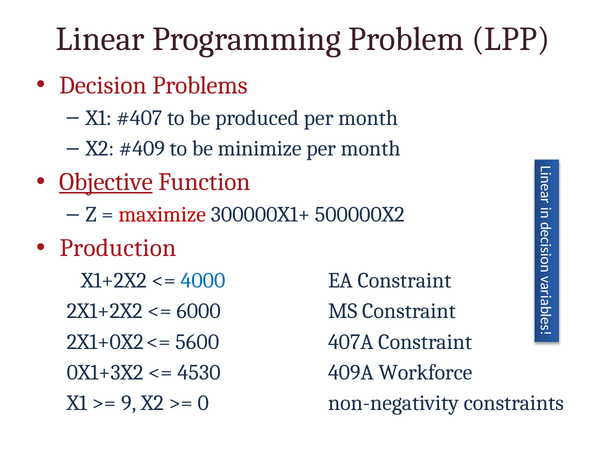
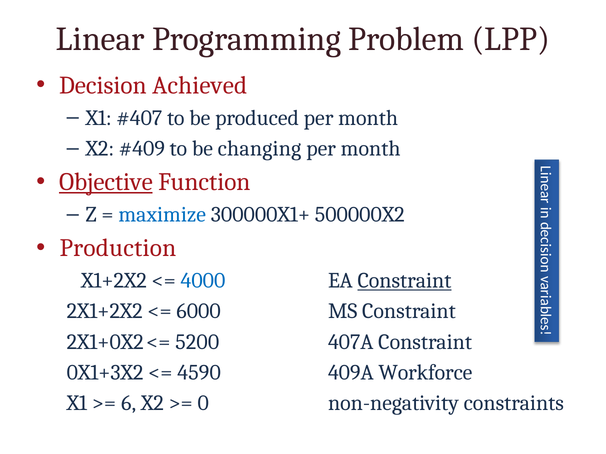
Problems: Problems -> Achieved
minimize: minimize -> changing
maximize colour: red -> blue
Constraint at (404, 281) underline: none -> present
5600: 5600 -> 5200
4530: 4530 -> 4590
9: 9 -> 6
